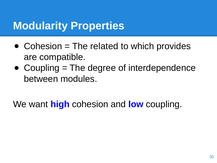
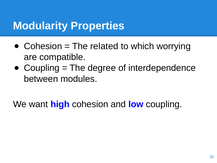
provides: provides -> worrying
